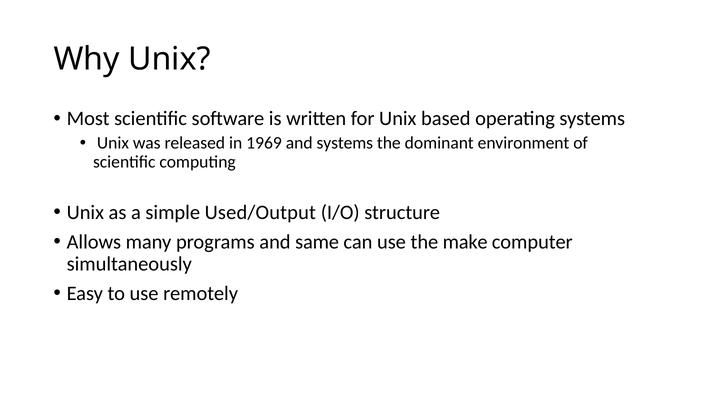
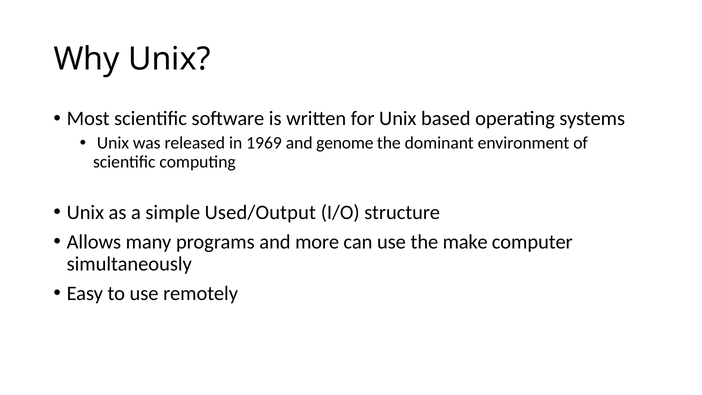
and systems: systems -> genome
same: same -> more
